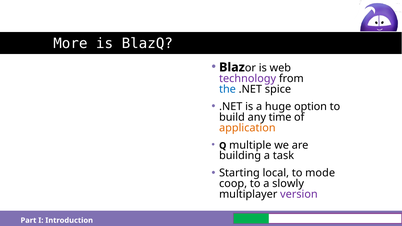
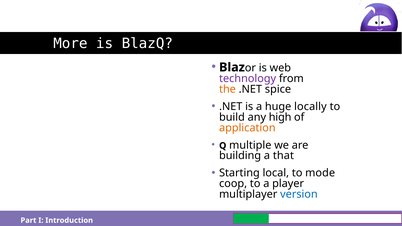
the colour: blue -> orange
option: option -> locally
time: time -> high
task: task -> that
slowly: slowly -> player
version colour: purple -> blue
